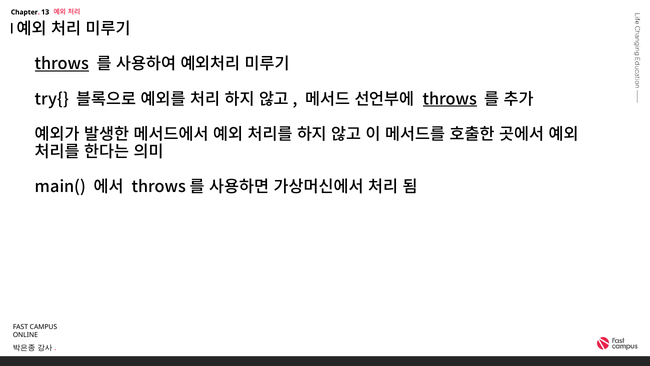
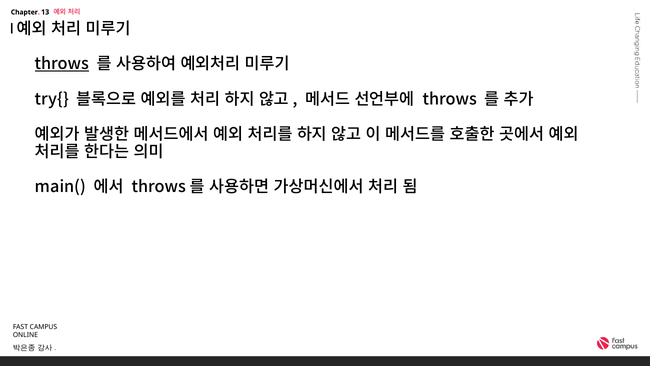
throws at (450, 99) underline: present -> none
